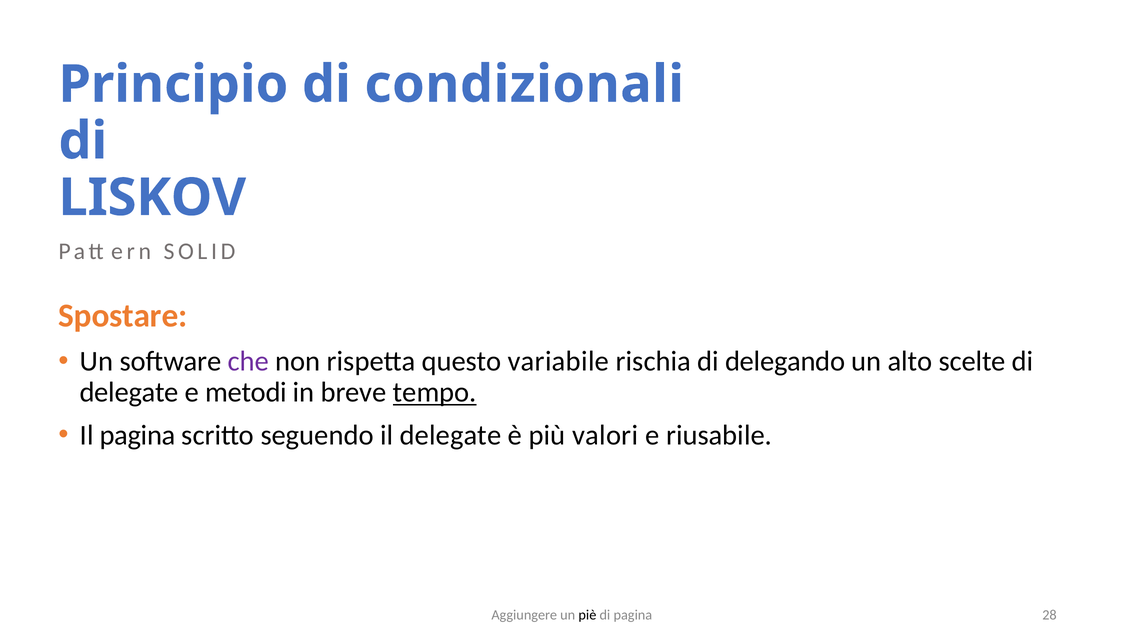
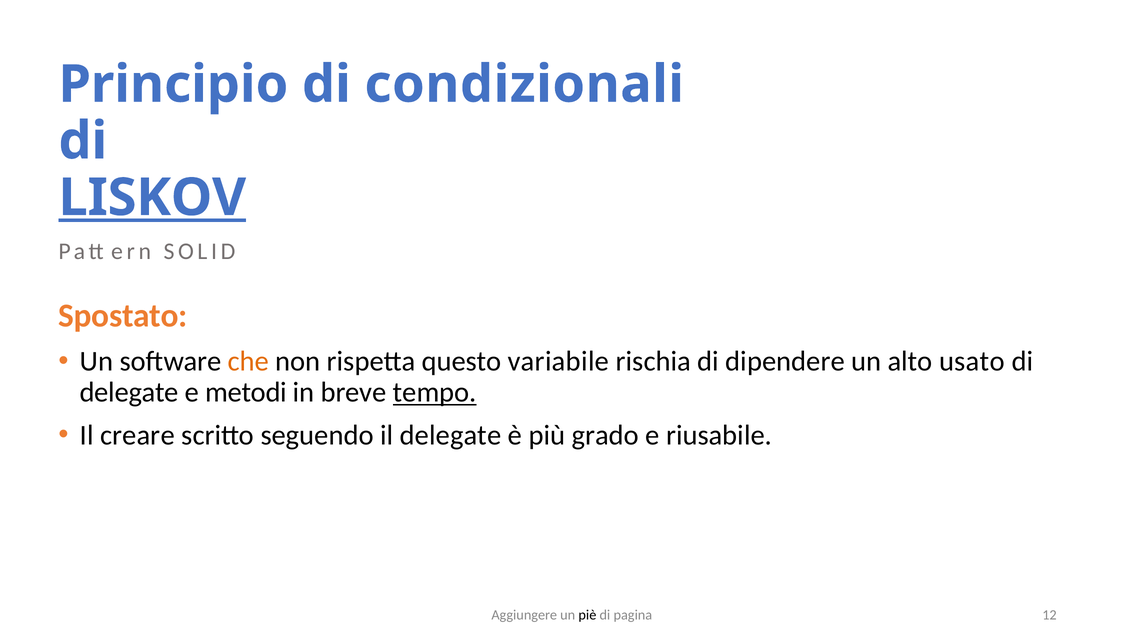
LISKOV underline: none -> present
Spostare: Spostare -> Spostato
che colour: purple -> orange
delegando: delegando -> dipendere
scelte: scelte -> usato
Il pagina: pagina -> creare
valori: valori -> grado
28: 28 -> 12
